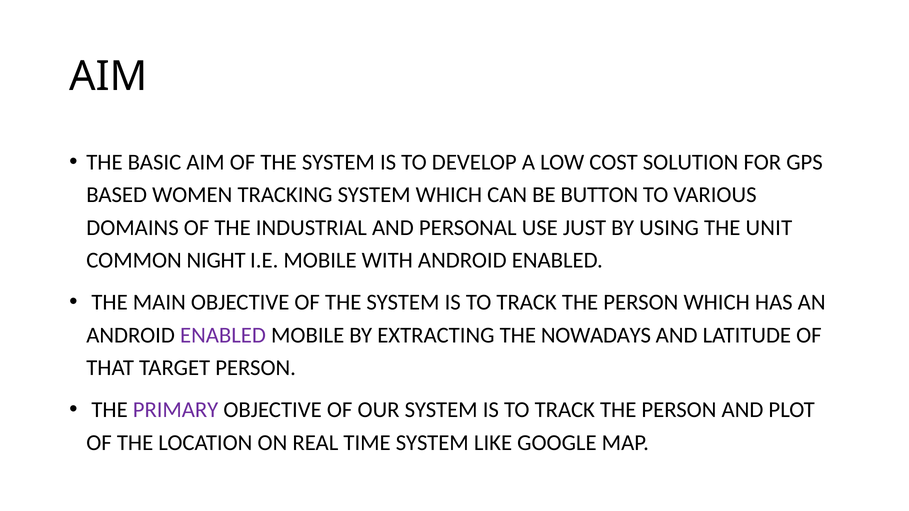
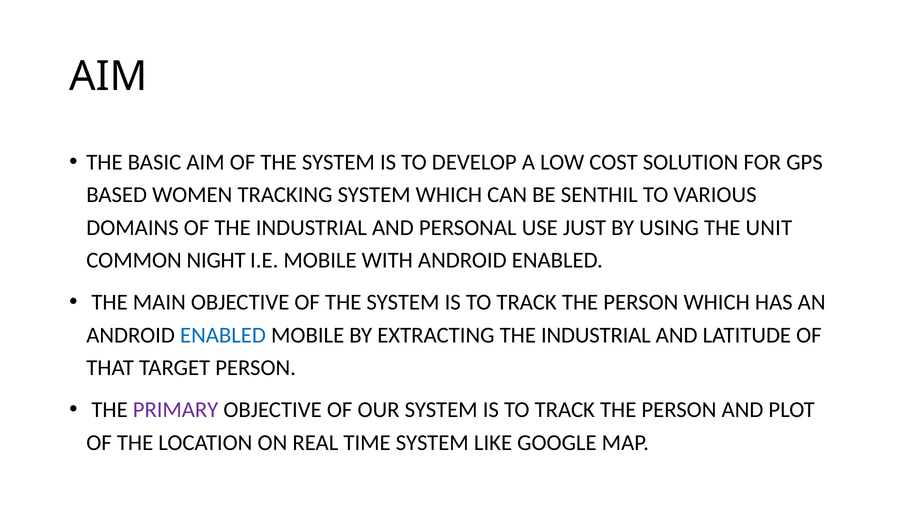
BUTTON: BUTTON -> SENTHIL
ENABLED at (223, 335) colour: purple -> blue
EXTRACTING THE NOWADAYS: NOWADAYS -> INDUSTRIAL
